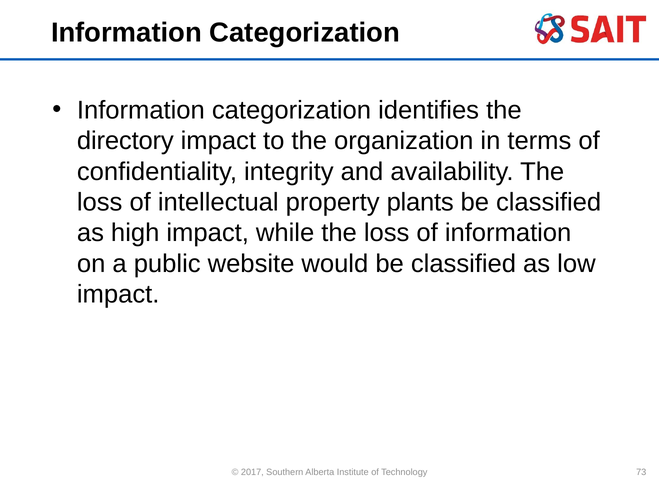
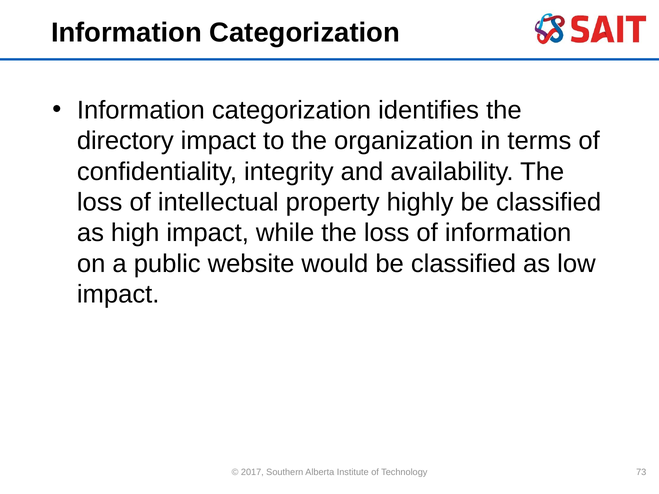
plants: plants -> highly
